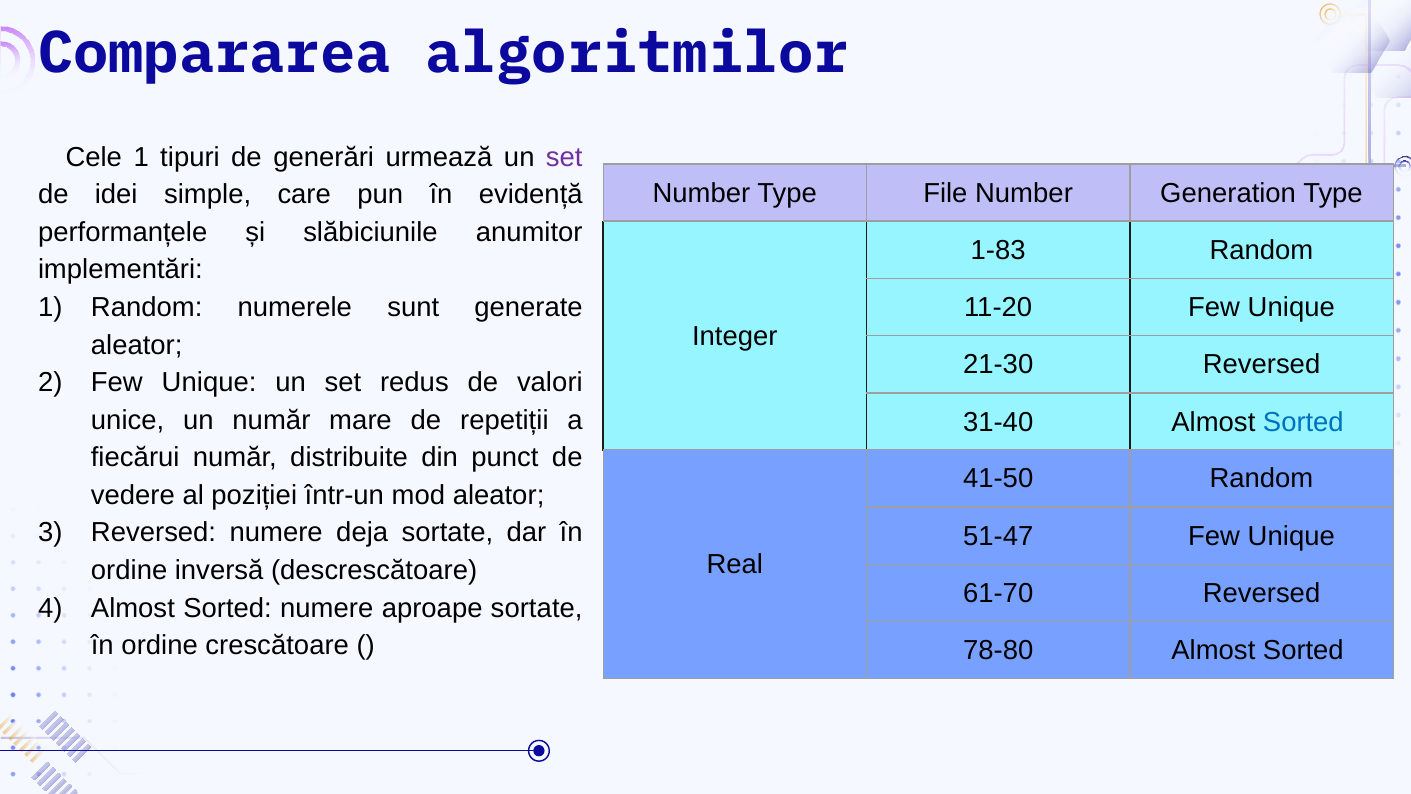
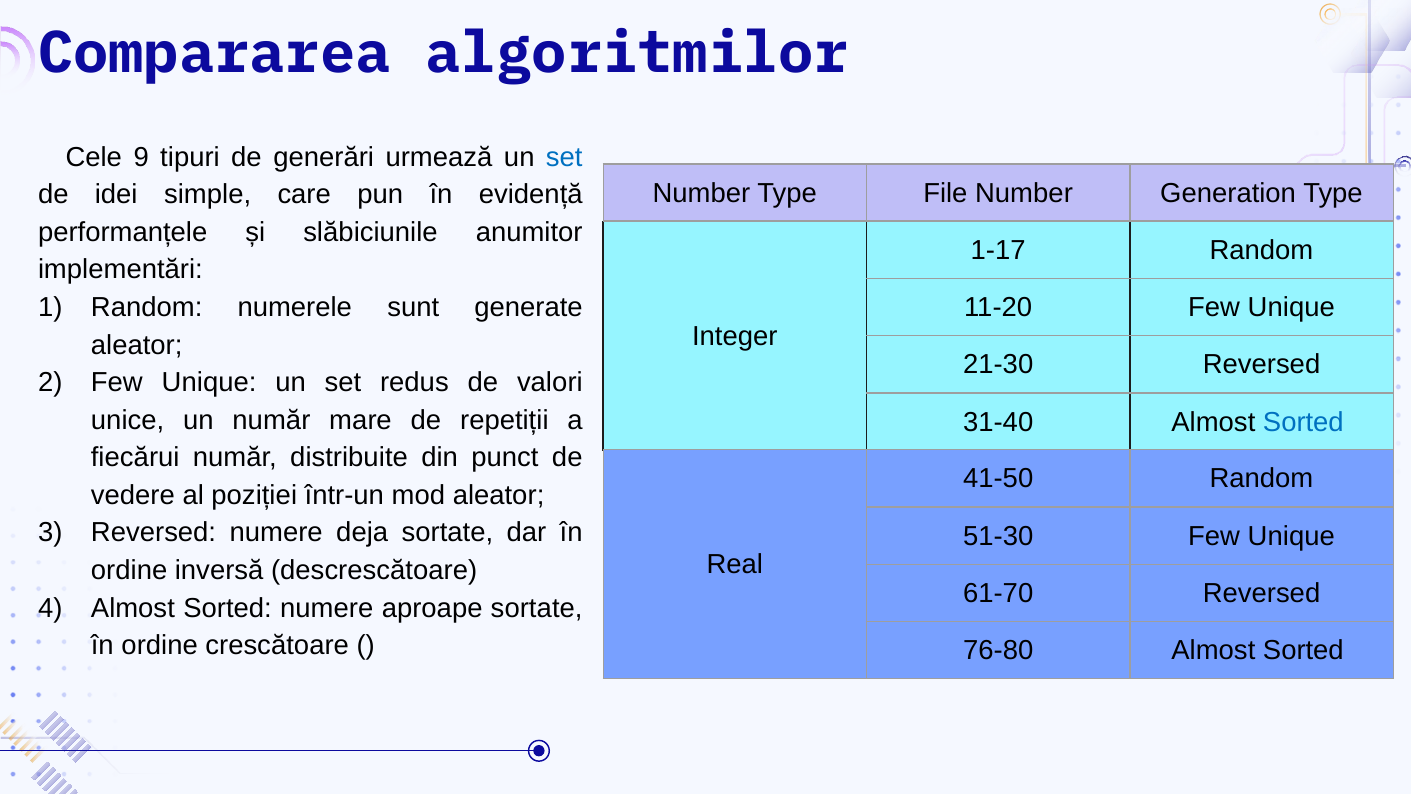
Cele 1: 1 -> 9
set at (564, 157) colour: purple -> blue
1-83: 1-83 -> 1-17
51-47: 51-47 -> 51-30
78-80: 78-80 -> 76-80
